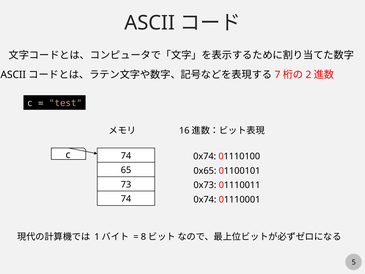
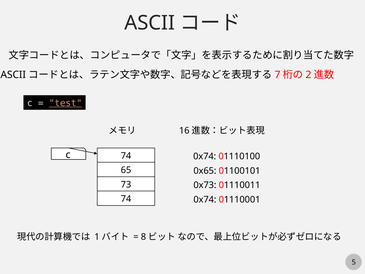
test underline: none -> present
